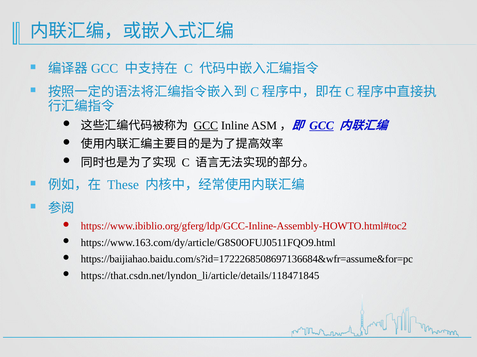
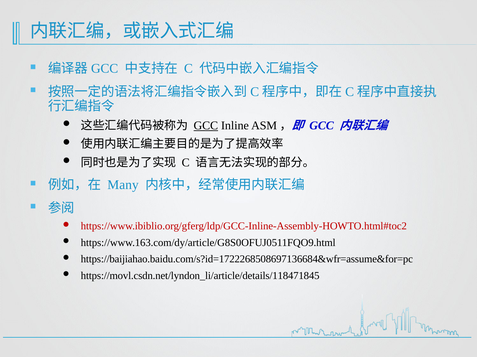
GCC at (322, 126) underline: present -> none
These: These -> Many
https://that.csdn.net/lyndon_li/article/details/118471845: https://that.csdn.net/lyndon_li/article/details/118471845 -> https://movl.csdn.net/lyndon_li/article/details/118471845
